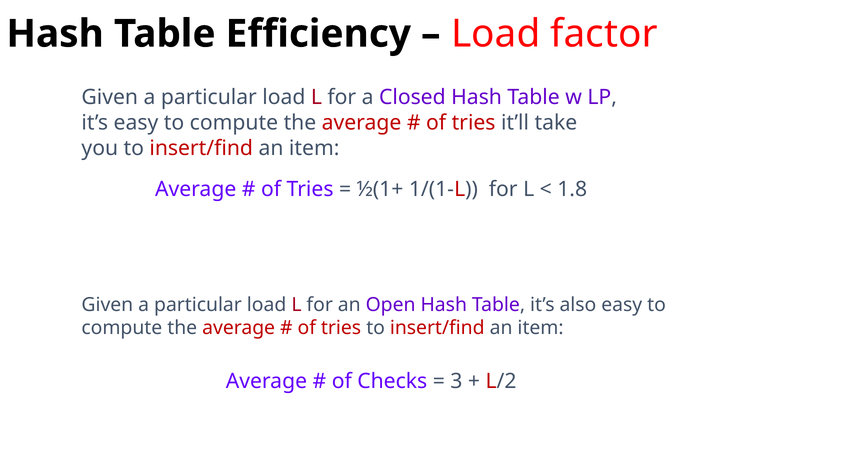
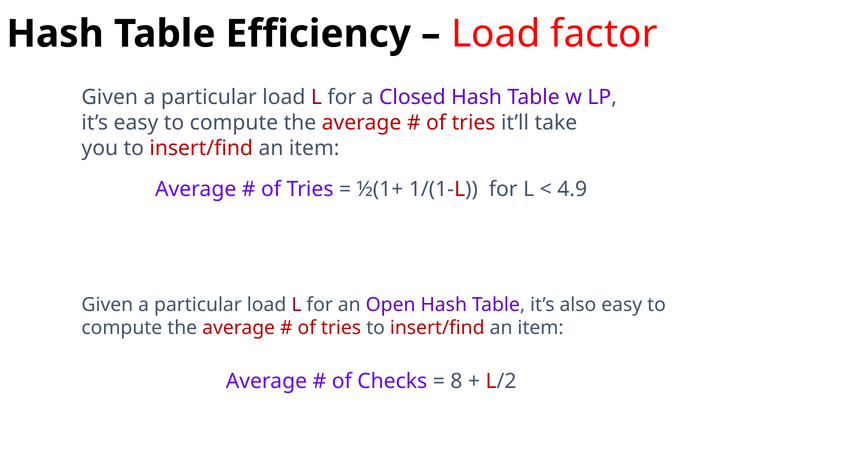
1.8: 1.8 -> 4.9
3: 3 -> 8
